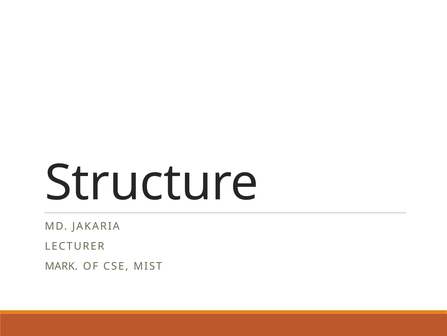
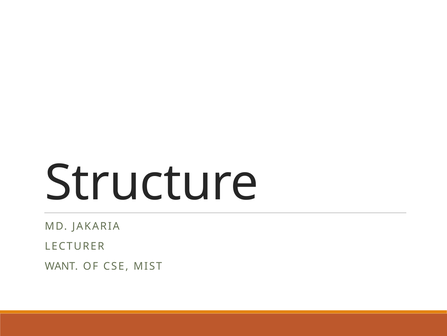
MARK: MARK -> WANT
